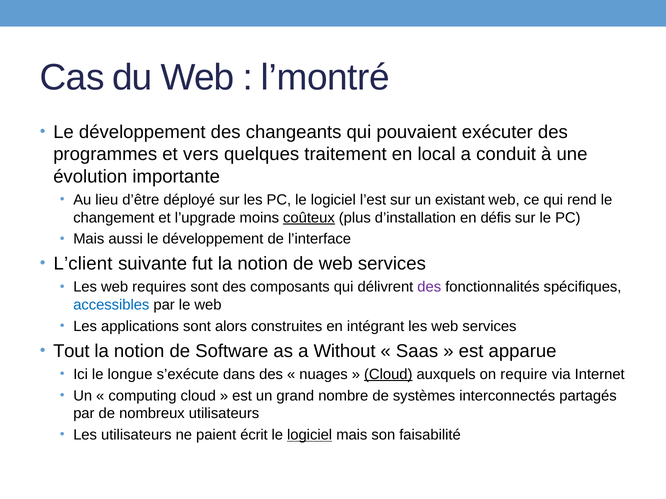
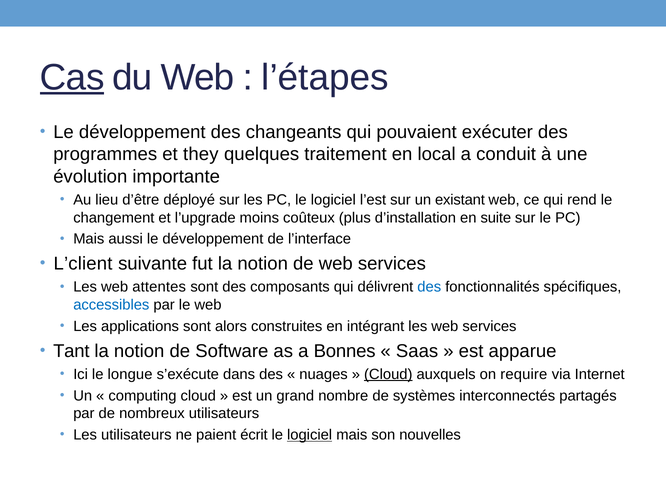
Cas underline: none -> present
l’montré: l’montré -> l’étapes
vers: vers -> they
coûteux underline: present -> none
défis: défis -> suite
requires: requires -> attentes
des at (429, 287) colour: purple -> blue
Tout: Tout -> Tant
Without: Without -> Bonnes
faisabilité: faisabilité -> nouvelles
